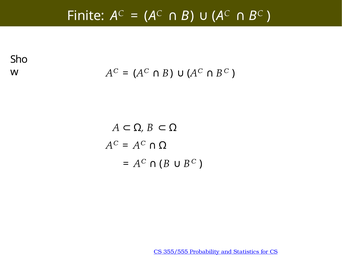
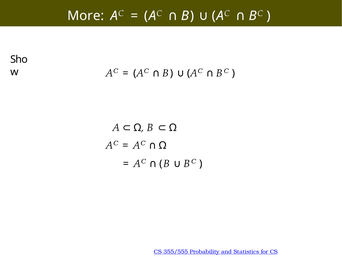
Finite: Finite -> More
